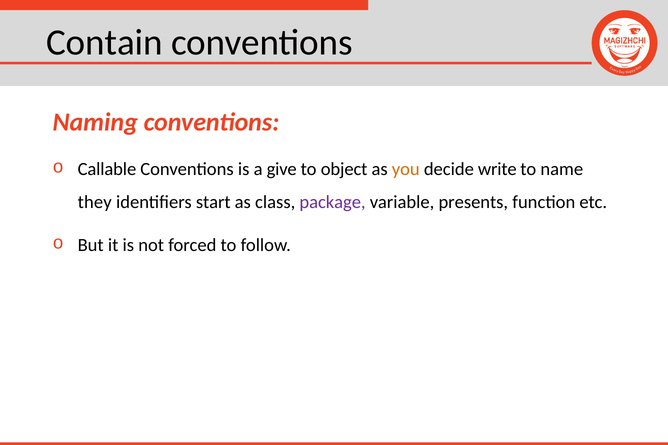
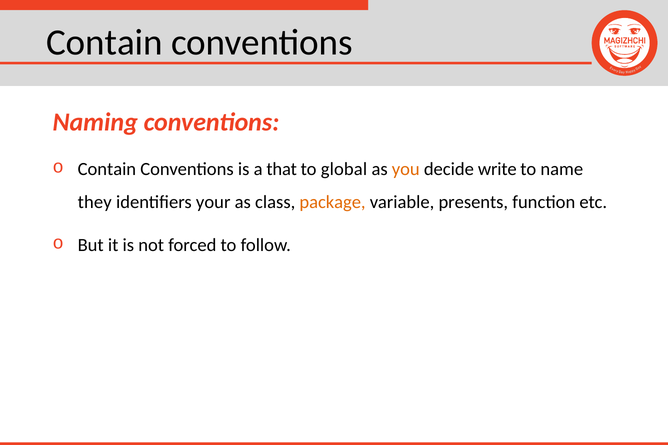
Callable at (107, 169): Callable -> Contain
give: give -> that
object: object -> global
start: start -> your
package colour: purple -> orange
